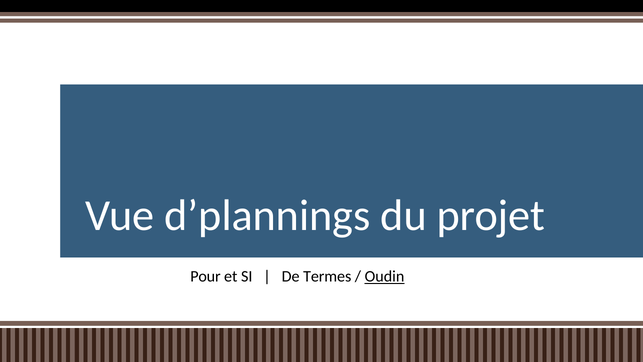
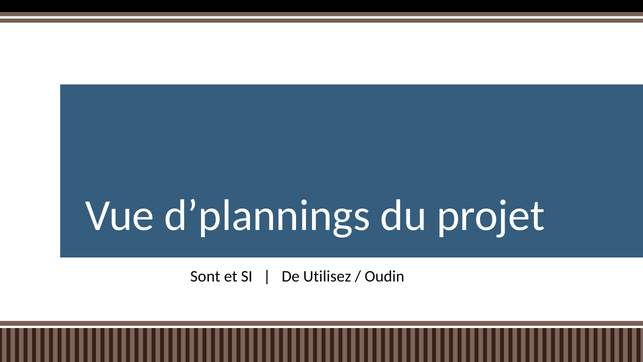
Pour: Pour -> Sont
Termes: Termes -> Utilisez
Oudin underline: present -> none
